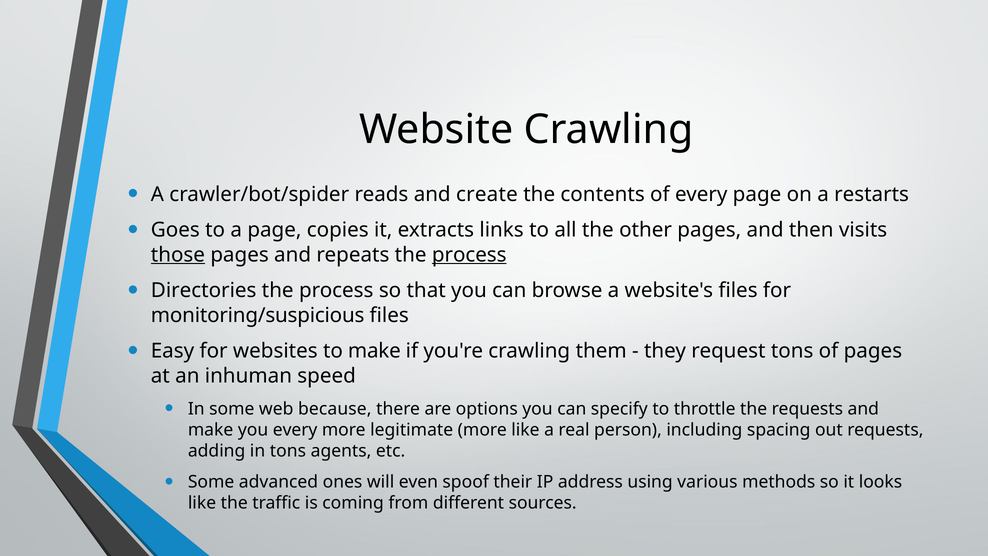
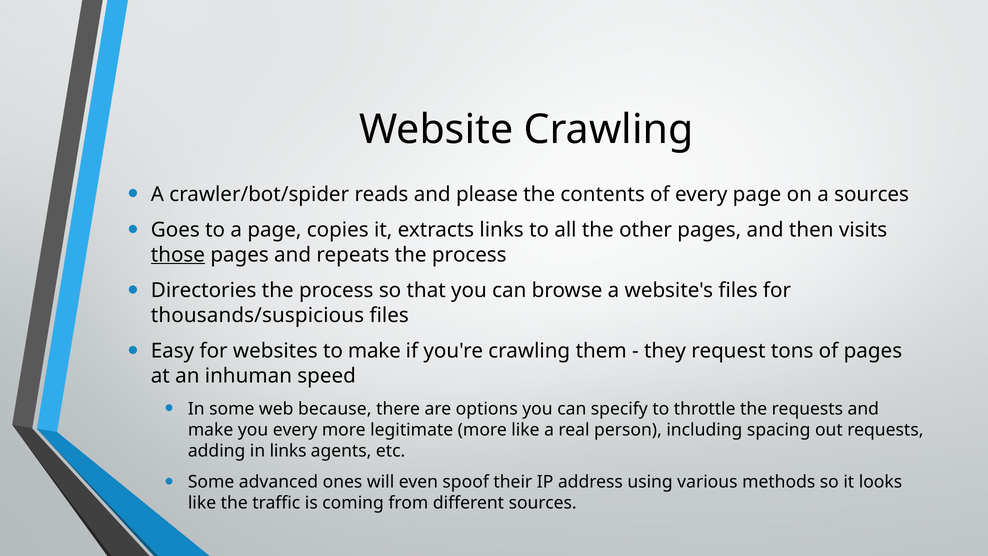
create: create -> please
a restarts: restarts -> sources
process at (469, 255) underline: present -> none
monitoring/suspicious: monitoring/suspicious -> thousands/suspicious
in tons: tons -> links
